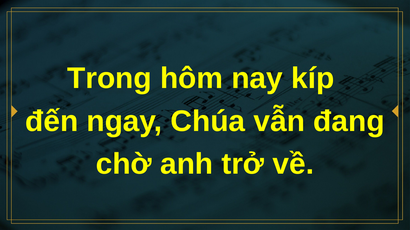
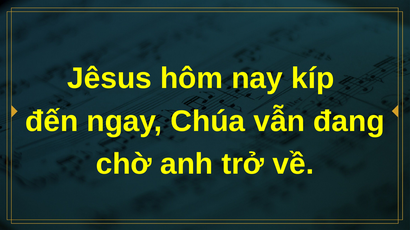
Trong: Trong -> Jêsus
